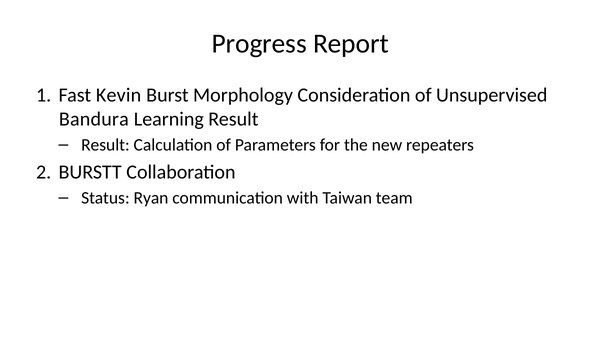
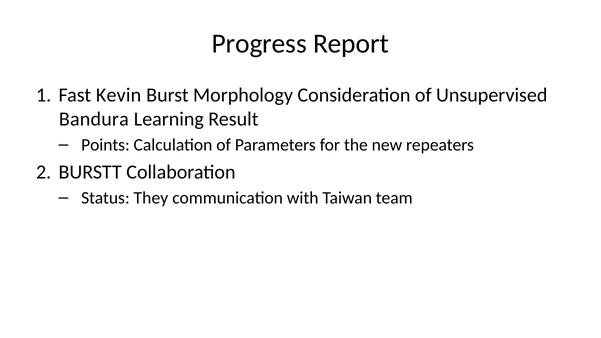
Result at (105, 145): Result -> Points
Ryan: Ryan -> They
